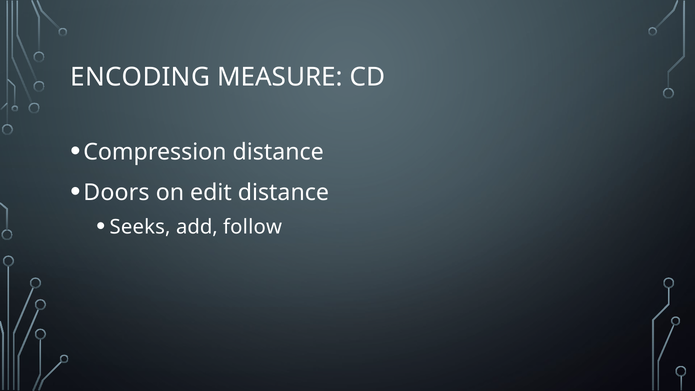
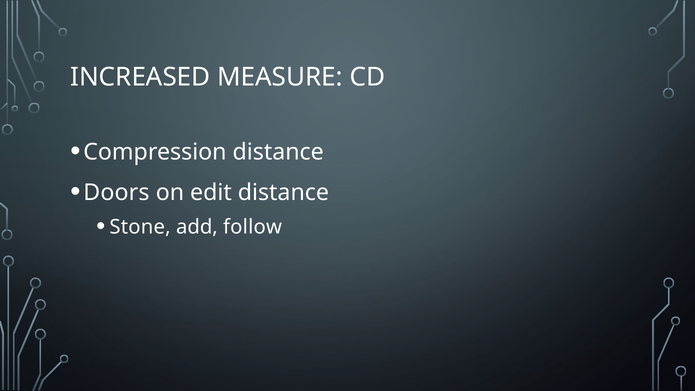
ENCODING: ENCODING -> INCREASED
Seeks: Seeks -> Stone
